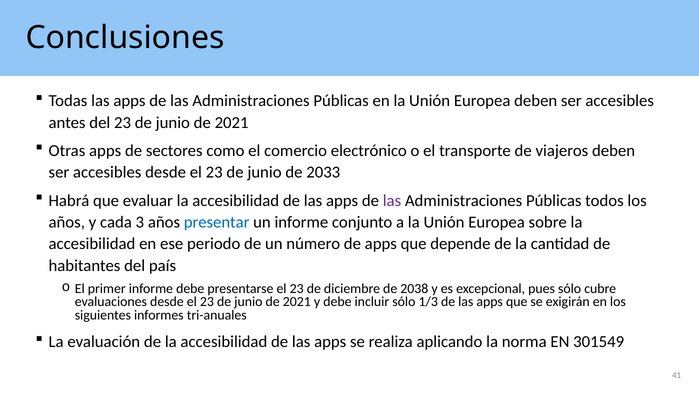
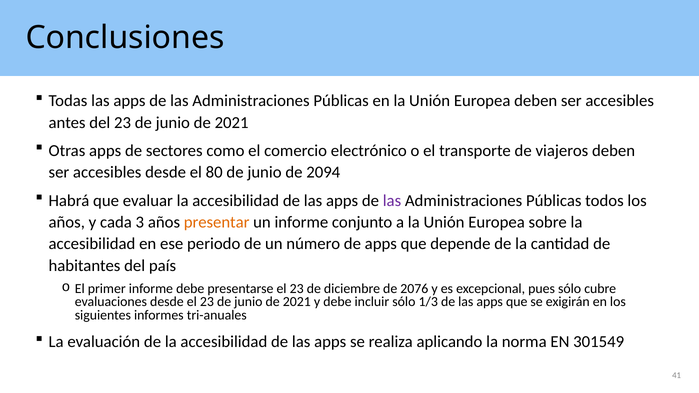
accesibles desde el 23: 23 -> 80
2033: 2033 -> 2094
presentar colour: blue -> orange
2038: 2038 -> 2076
